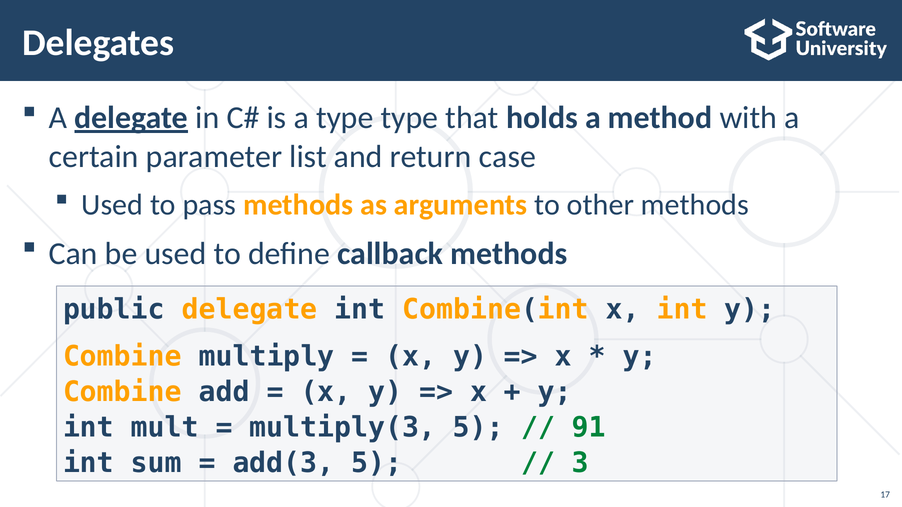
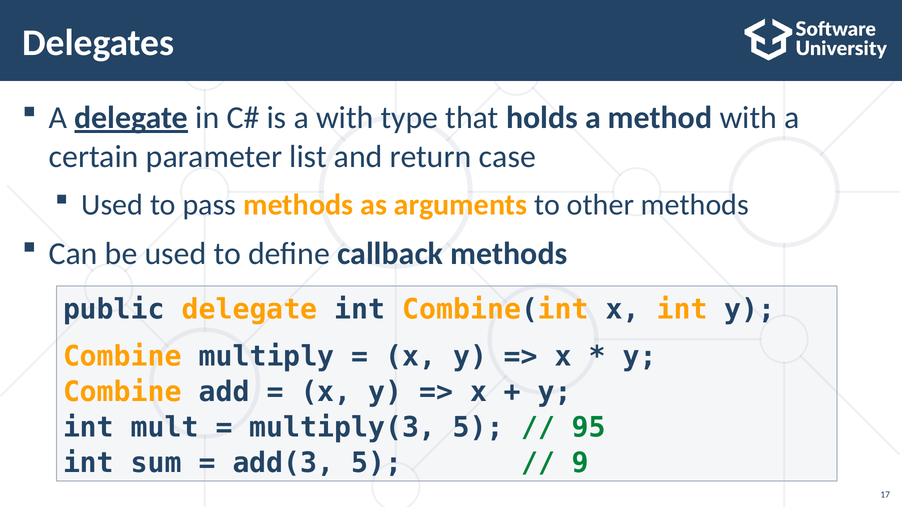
a type: type -> with
91: 91 -> 95
3: 3 -> 9
